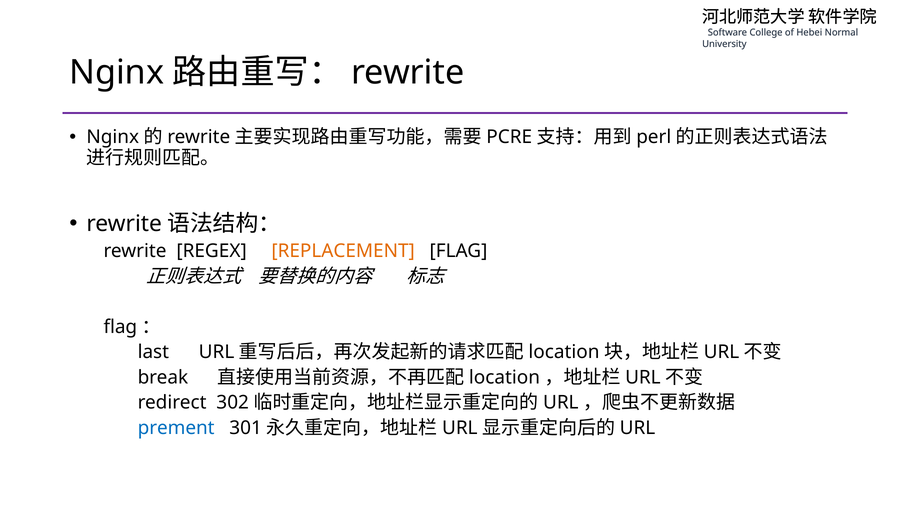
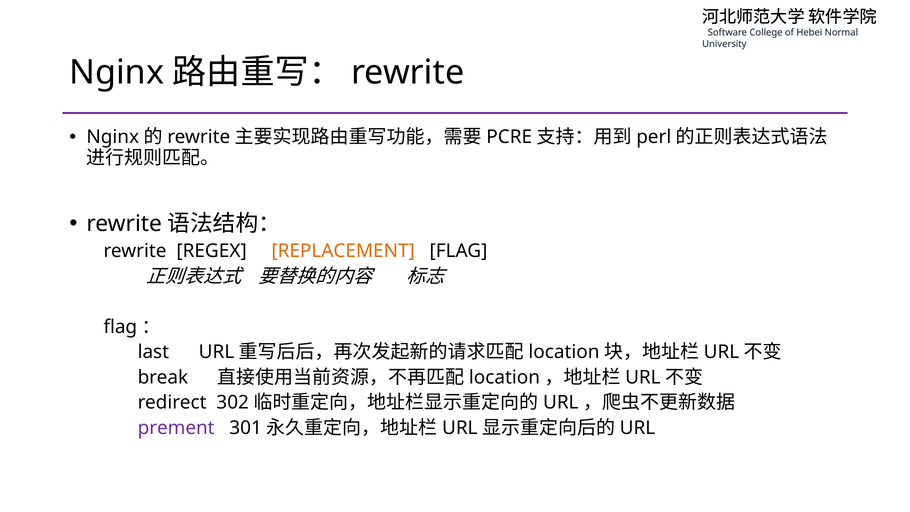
prement colour: blue -> purple
